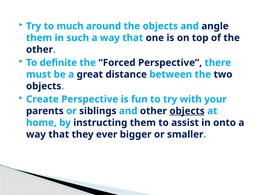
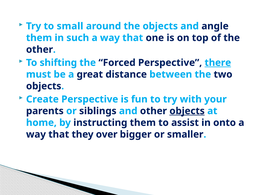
much: much -> small
definite: definite -> shifting
there underline: none -> present
ever: ever -> over
